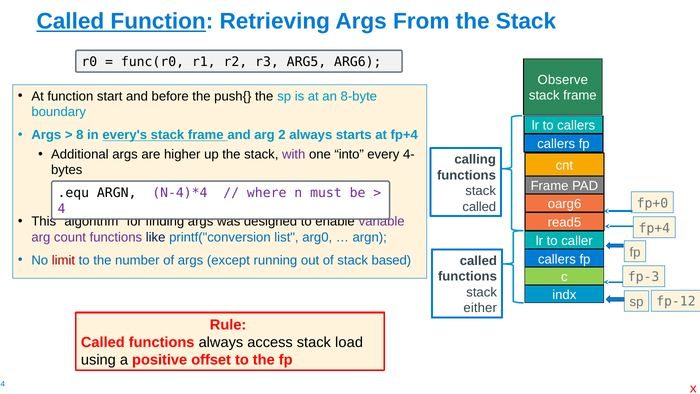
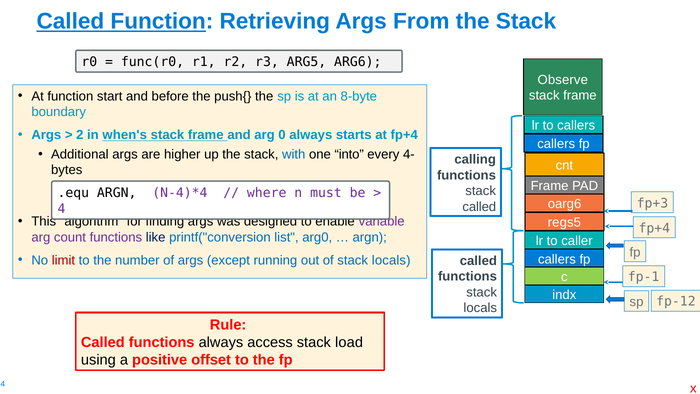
8: 8 -> 2
every's: every's -> when's
2: 2 -> 0
with colour: purple -> blue
fp+0: fp+0 -> fp+3
read5: read5 -> regs5
of stack based: based -> locals
fp-3: fp-3 -> fp-1
either at (480, 308): either -> locals
